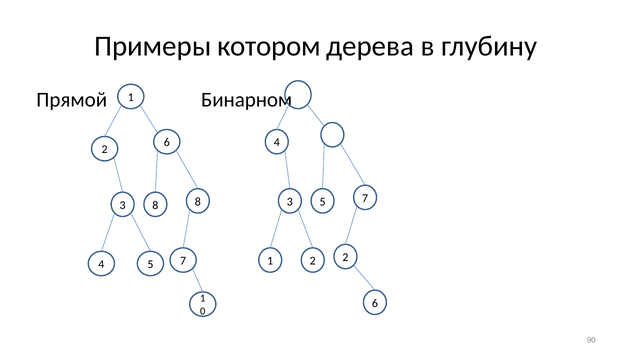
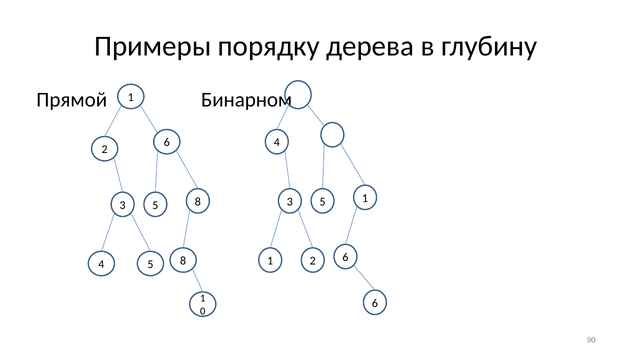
котором: котором -> порядку
5 7: 7 -> 1
8 at (155, 205): 8 -> 5
2 at (345, 257): 2 -> 6
4 7: 7 -> 8
